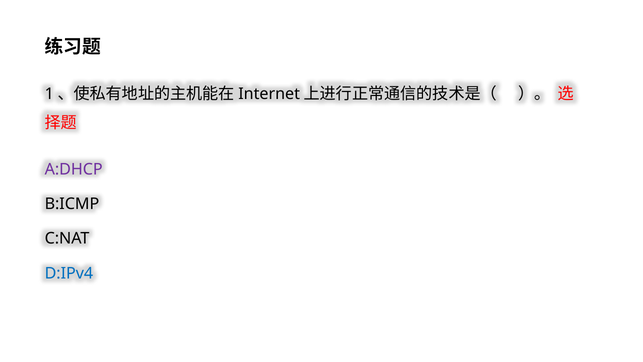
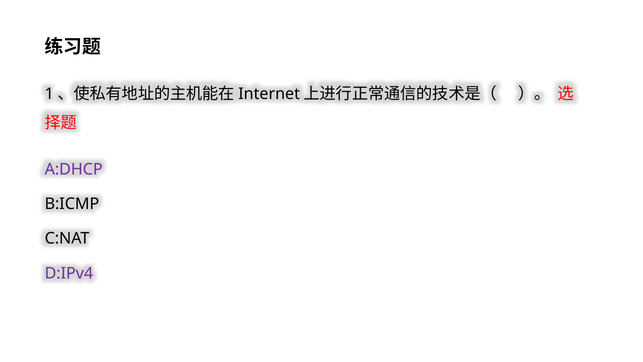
D:IPv4 colour: blue -> purple
